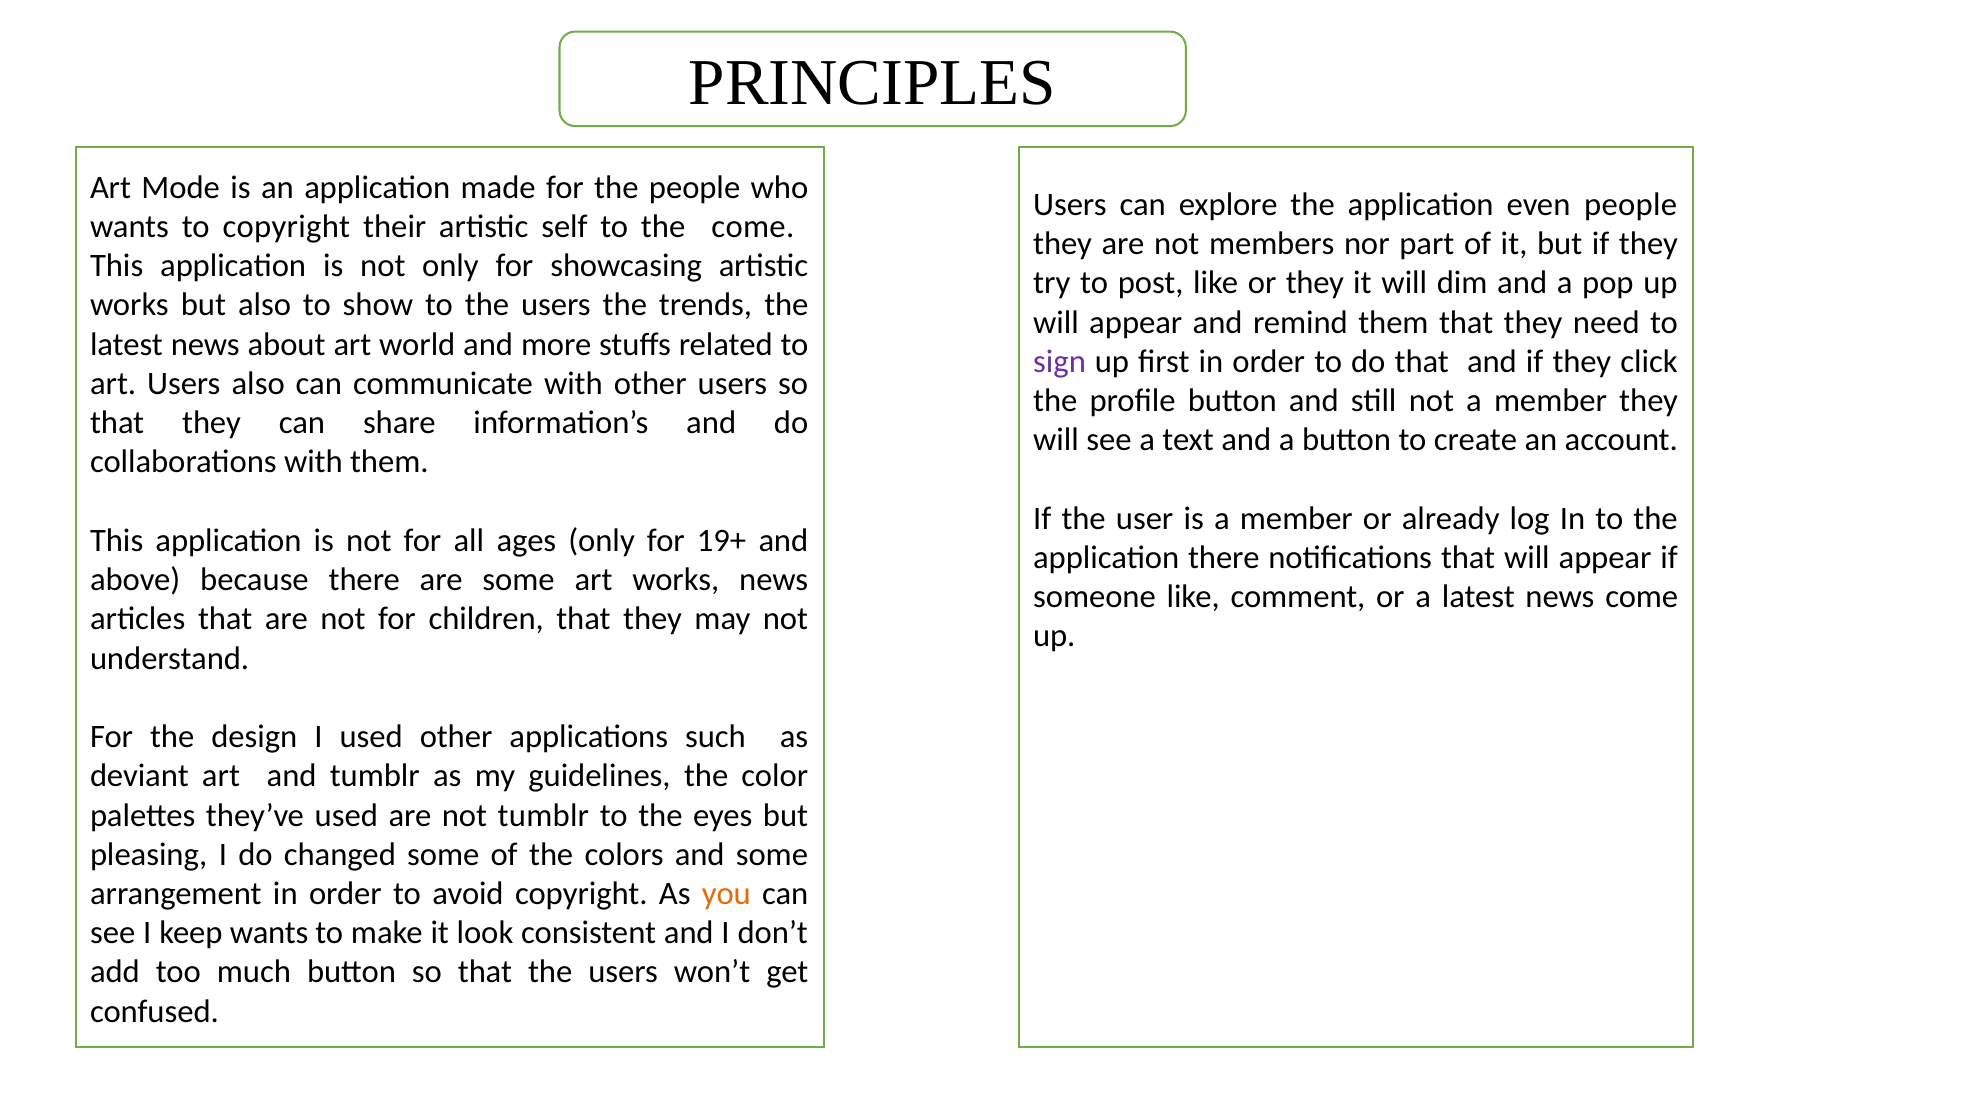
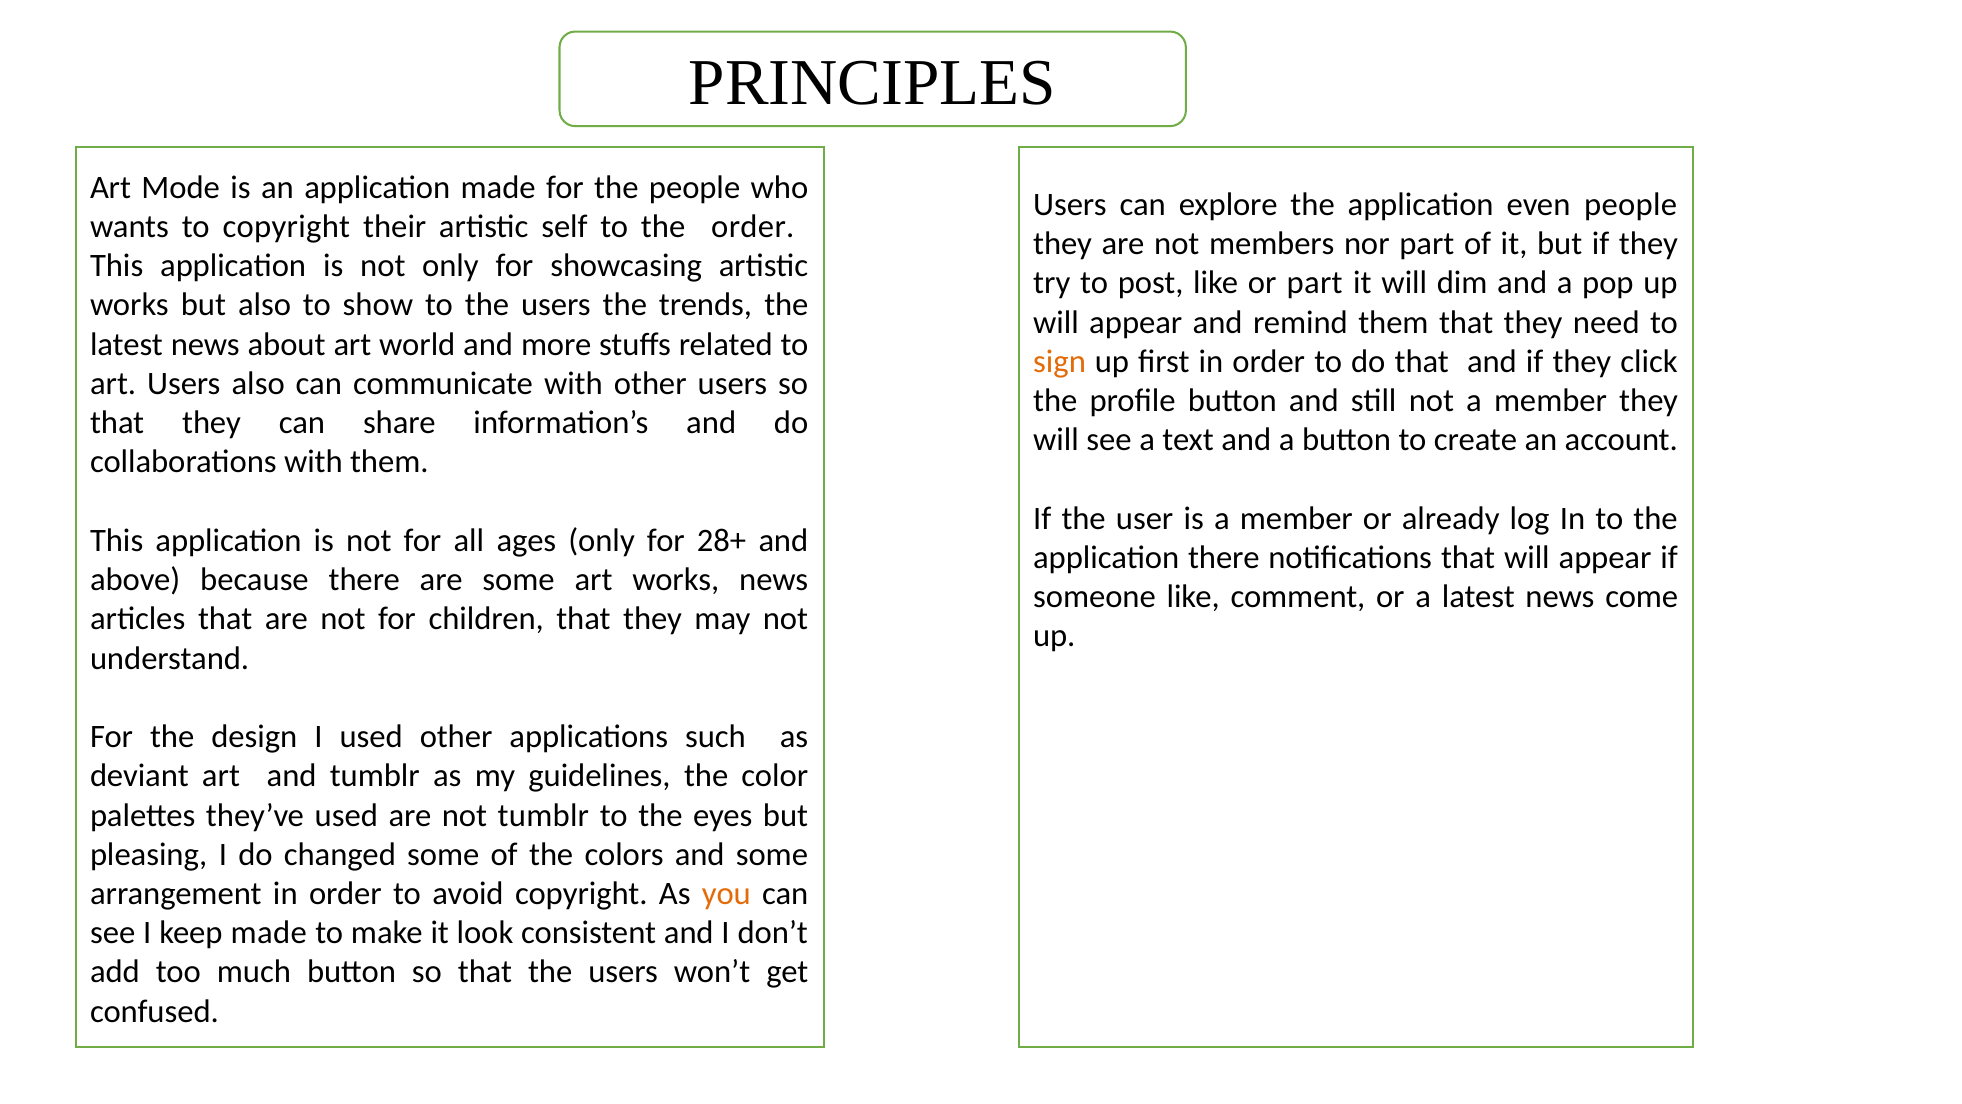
the come: come -> order
or they: they -> part
sign colour: purple -> orange
19+: 19+ -> 28+
keep wants: wants -> made
